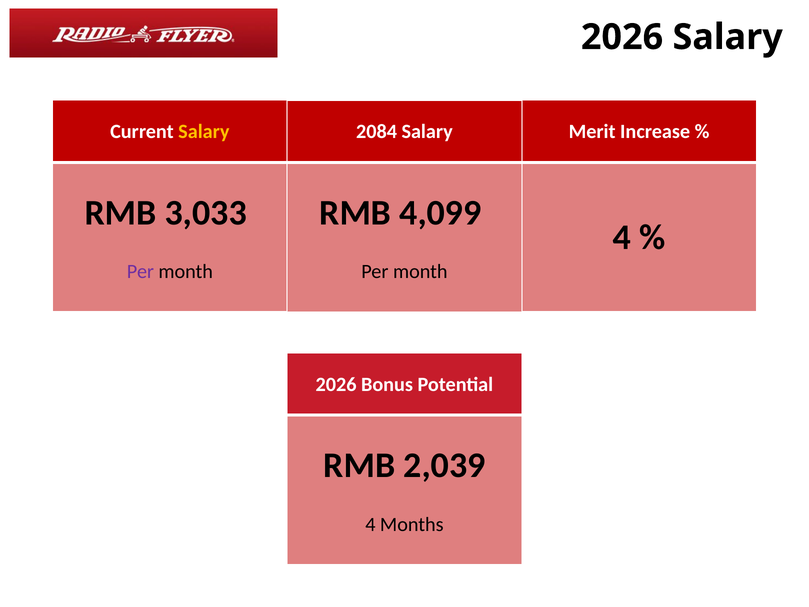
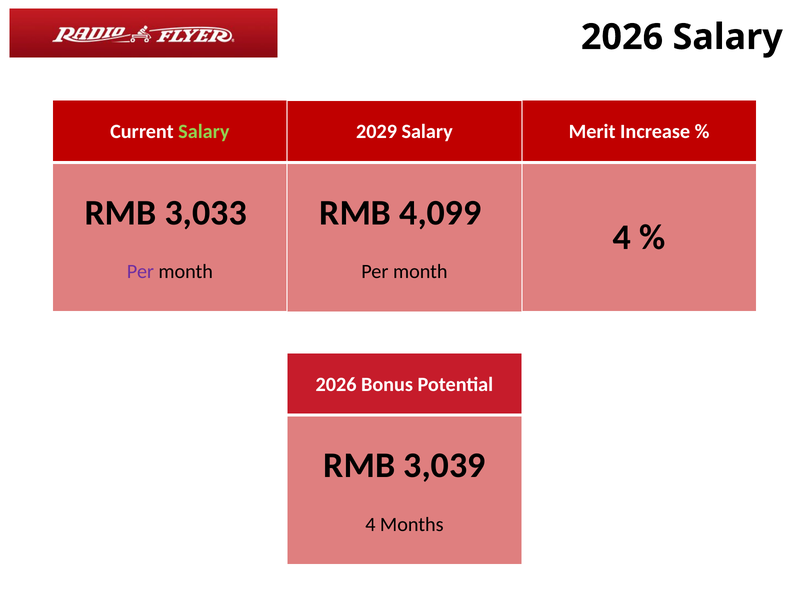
Salary at (204, 131) colour: yellow -> light green
2084: 2084 -> 2029
2,039: 2,039 -> 3,039
